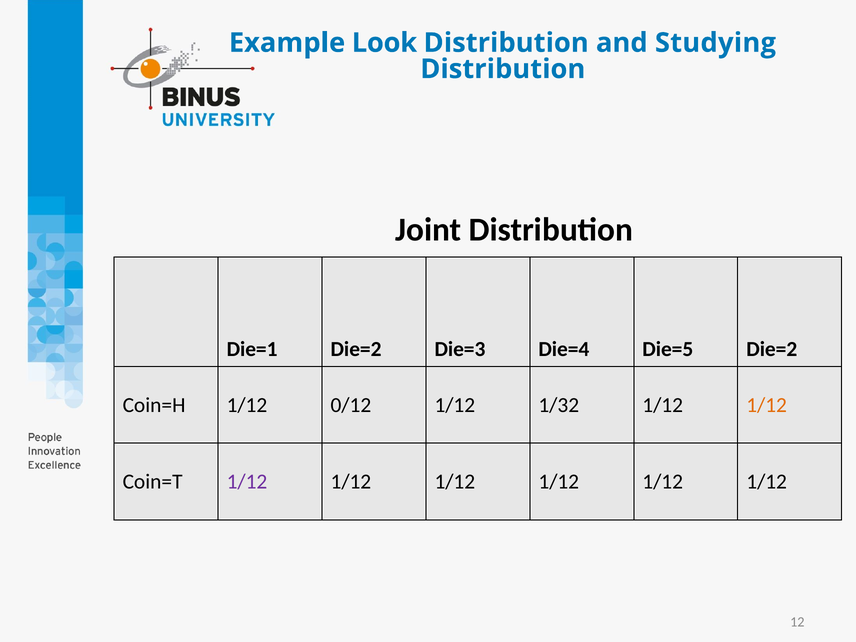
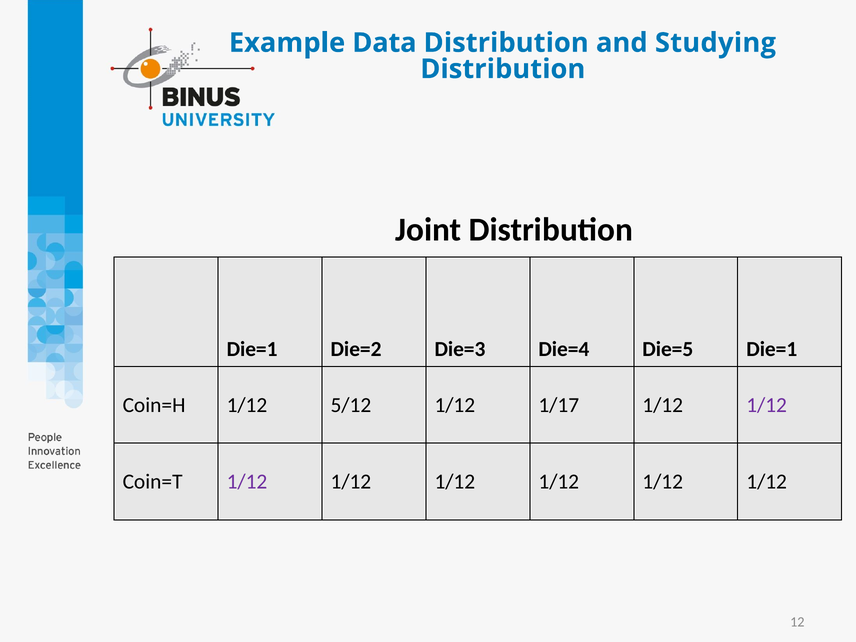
Look: Look -> Data
Die=5 Die=2: Die=2 -> Die=1
0/12: 0/12 -> 5/12
1/32: 1/32 -> 1/17
1/12 at (767, 405) colour: orange -> purple
